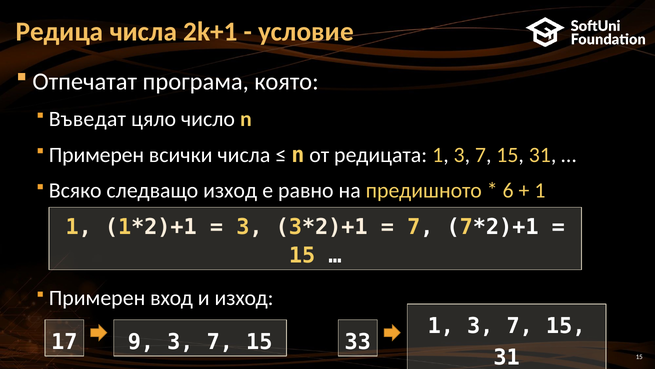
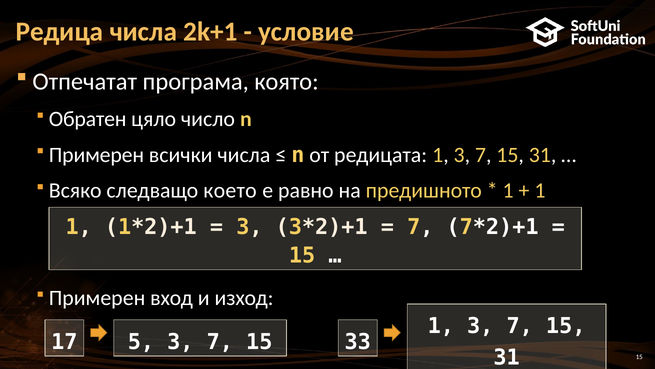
Въведат: Въведат -> Обратен
следващо изход: изход -> което
6 at (508, 190): 6 -> 1
9: 9 -> 5
